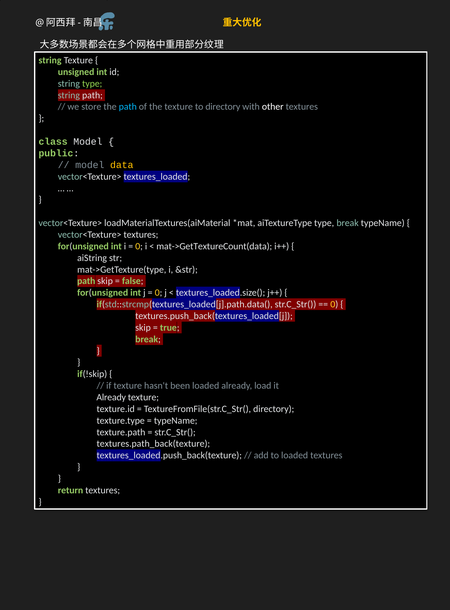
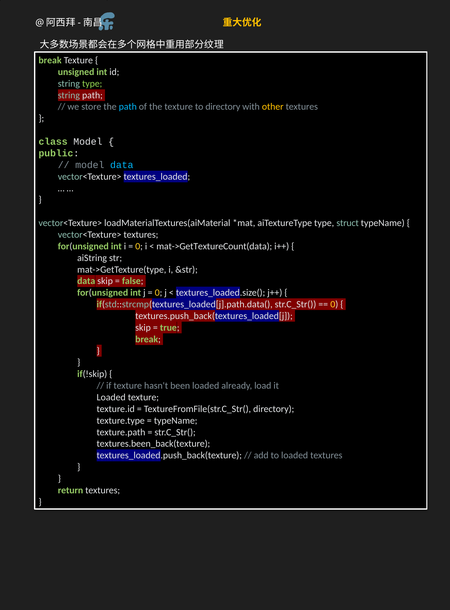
string at (50, 60): string -> break
other colour: white -> yellow
data at (122, 165) colour: yellow -> light blue
type break: break -> struct
path at (86, 281): path -> data
Already at (111, 397): Already -> Loaded
textures.path_back(texture: textures.path_back(texture -> textures.been_back(texture
